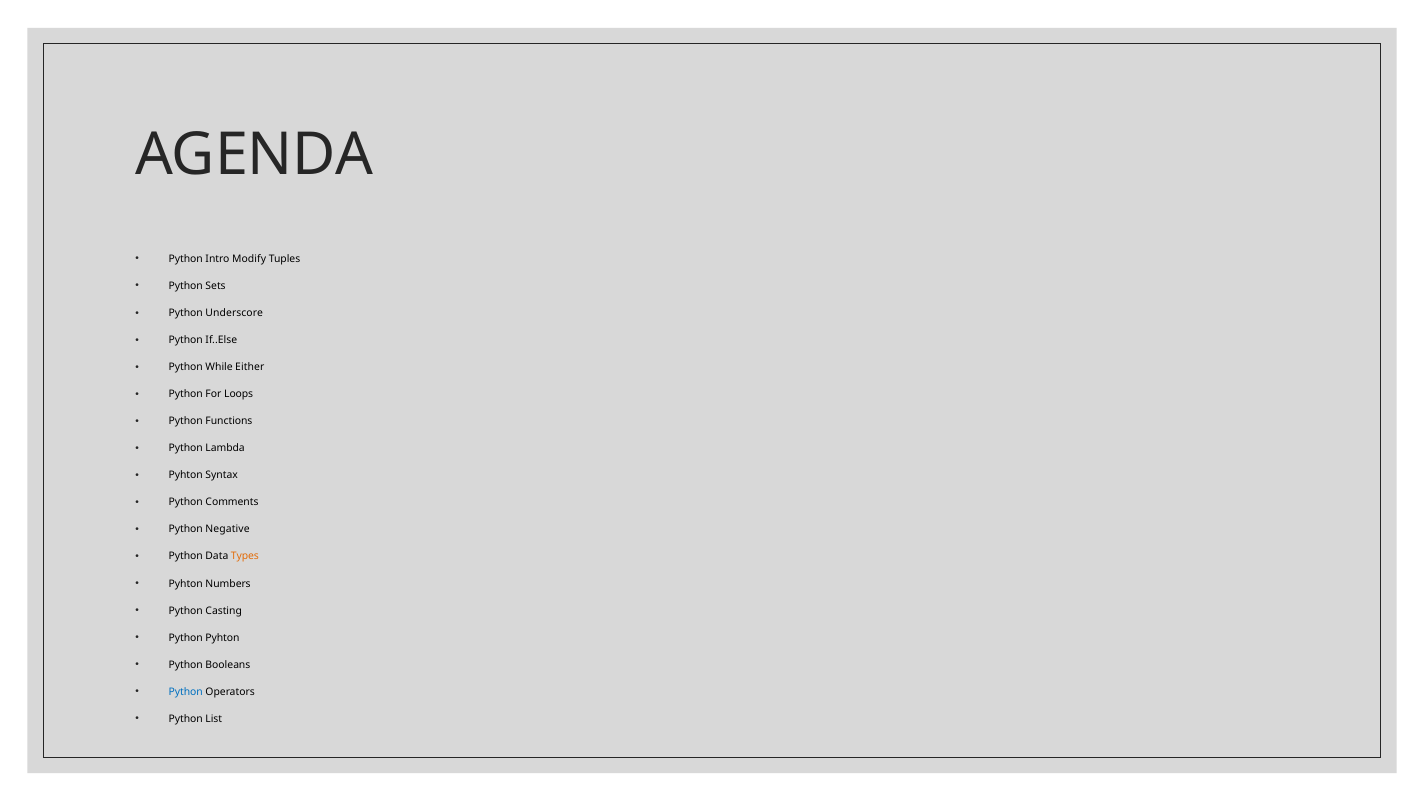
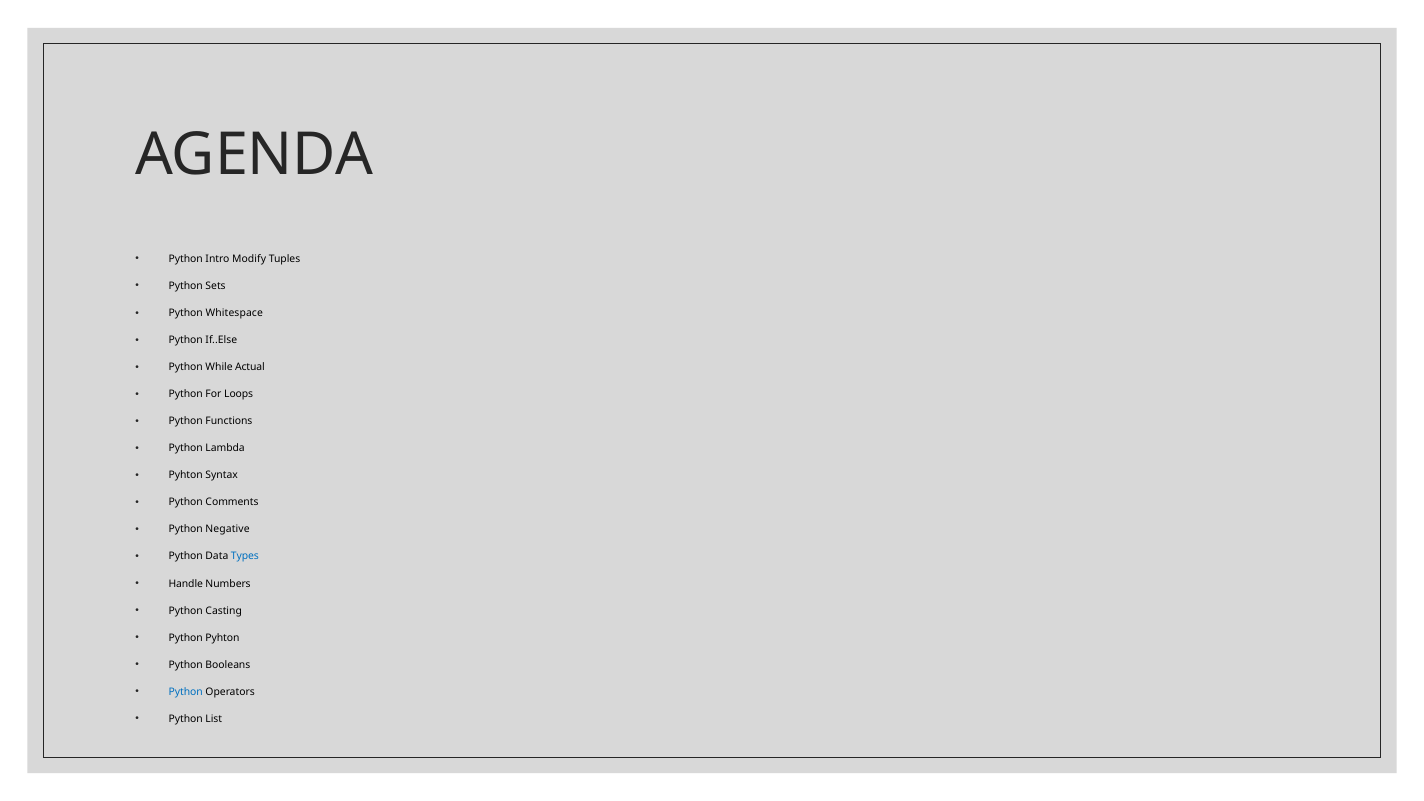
Underscore: Underscore -> Whitespace
Either: Either -> Actual
Types colour: orange -> blue
Pyhton at (186, 584): Pyhton -> Handle
